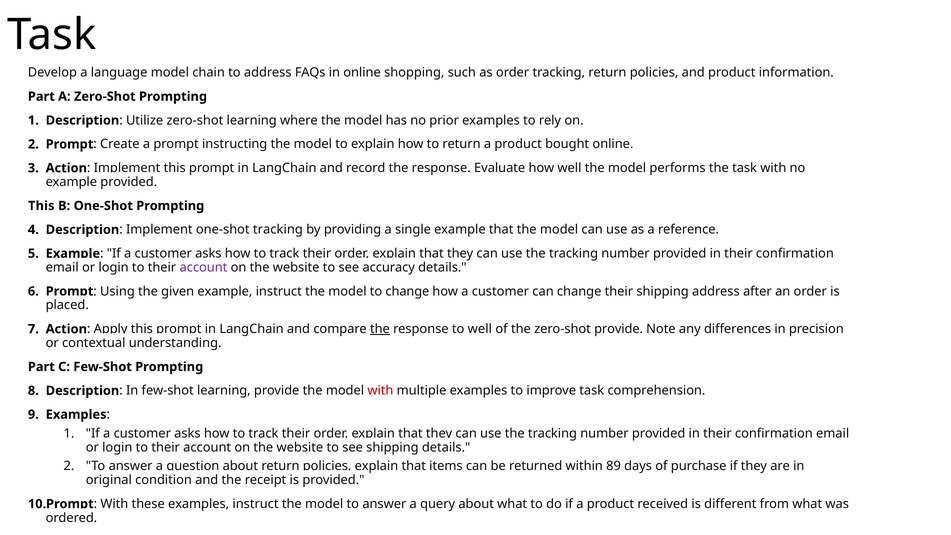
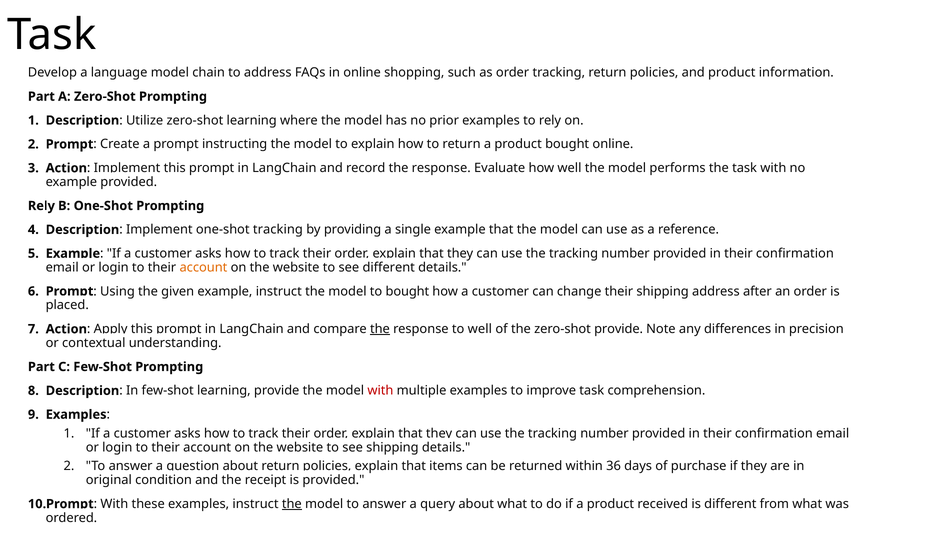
This at (41, 206): This -> Rely
account at (203, 267) colour: purple -> orange
see accuracy: accuracy -> different
to change: change -> bought
89: 89 -> 36
the at (292, 504) underline: none -> present
